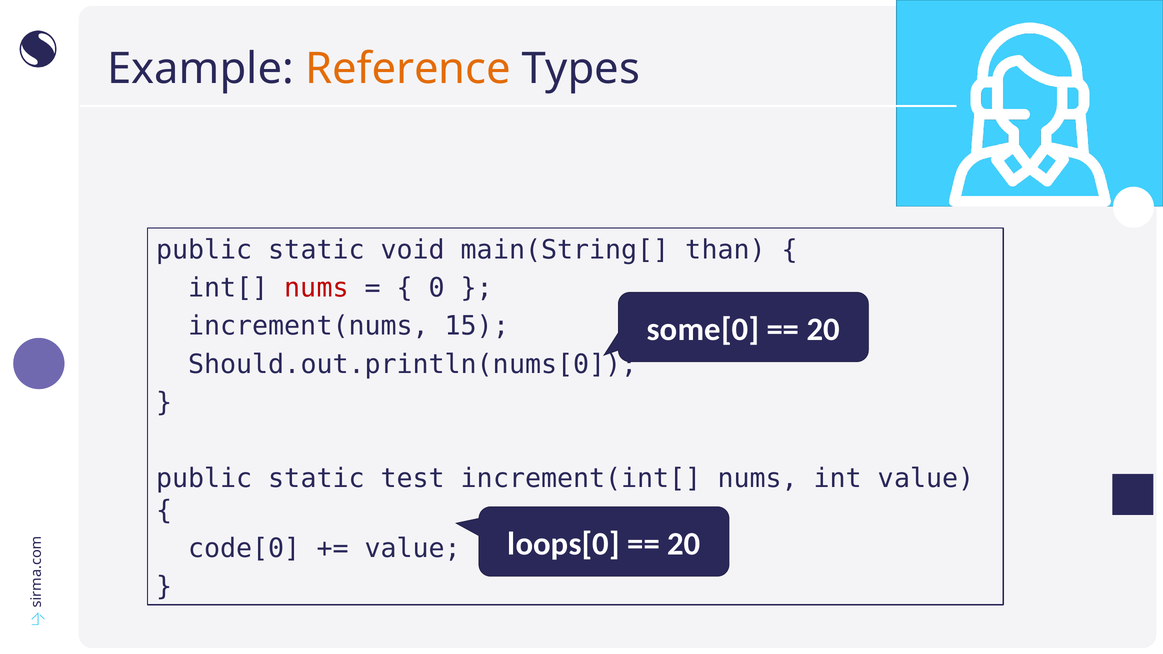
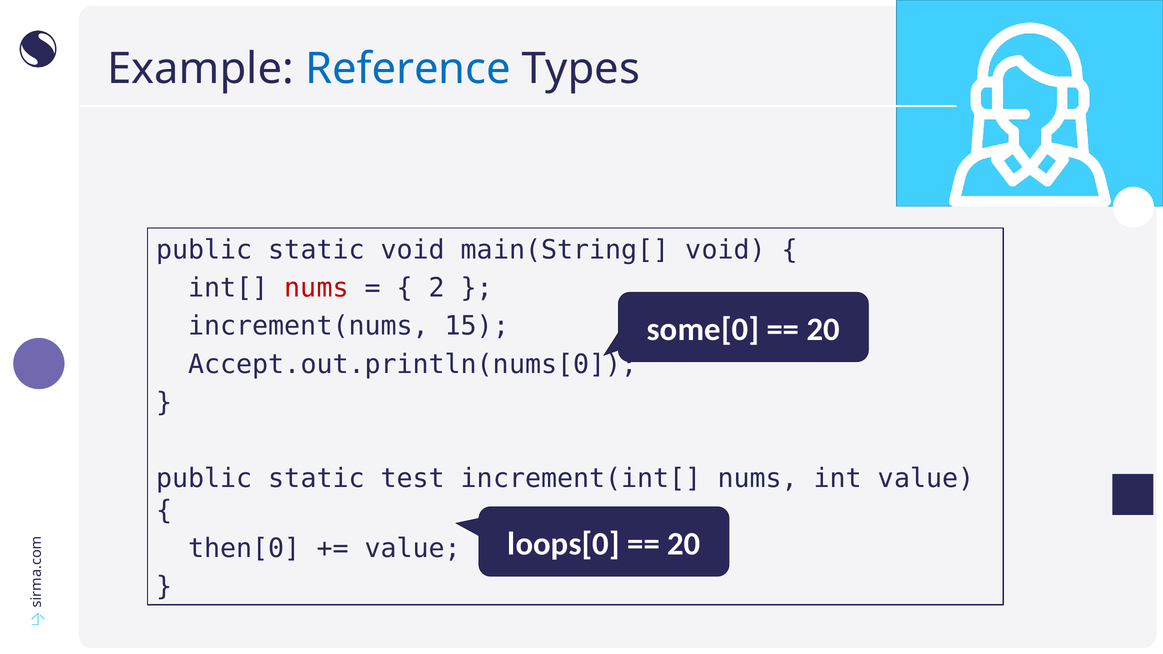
Reference colour: orange -> blue
main(String[ than: than -> void
0: 0 -> 2
Should.out.println(nums[0: Should.out.println(nums[0 -> Accept.out.println(nums[0
code[0: code[0 -> then[0
